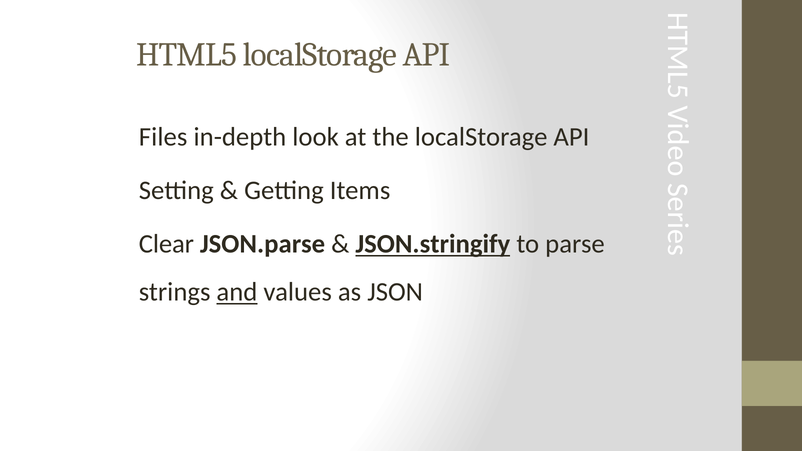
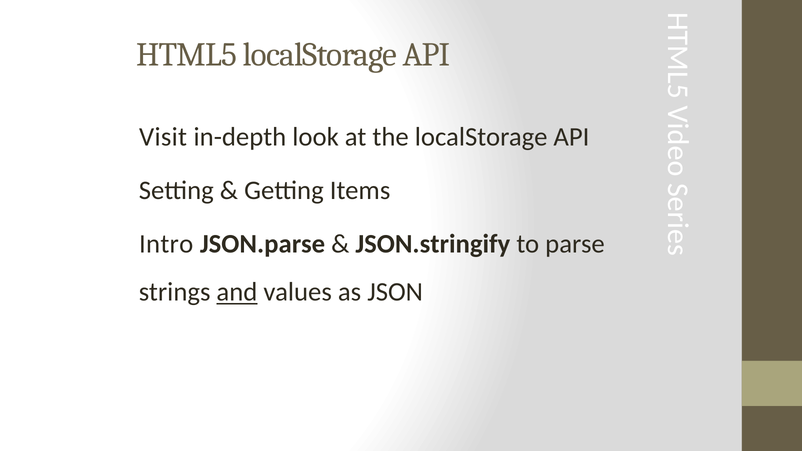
Files: Files -> Visit
Clear: Clear -> Intro
JSON.stringify underline: present -> none
